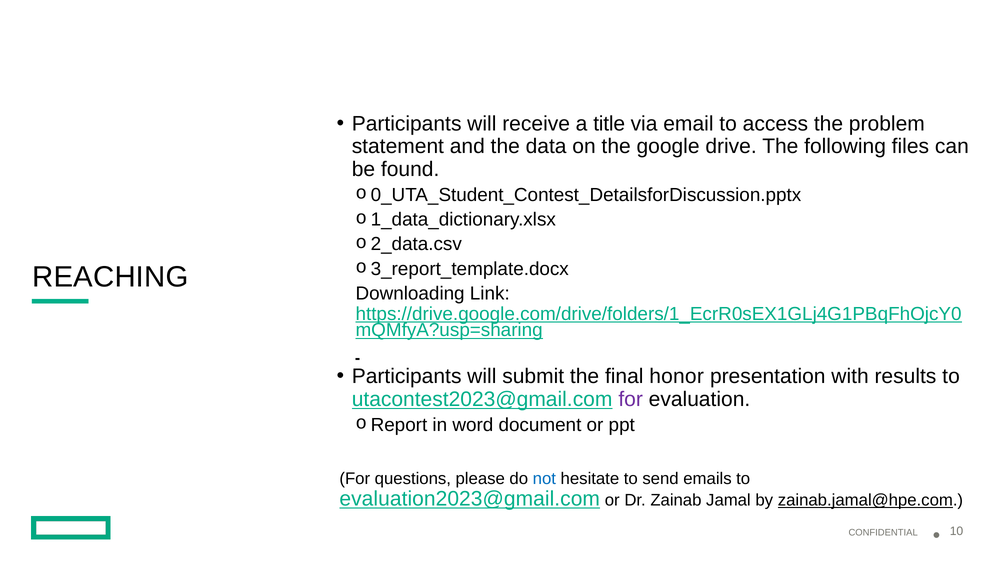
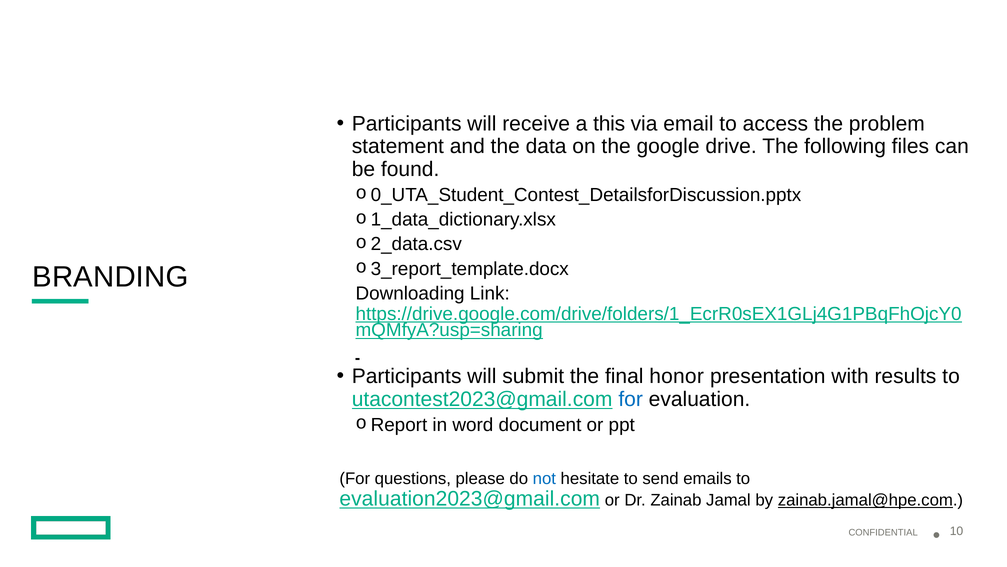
title: title -> this
REACHING: REACHING -> BRANDING
for at (631, 399) colour: purple -> blue
